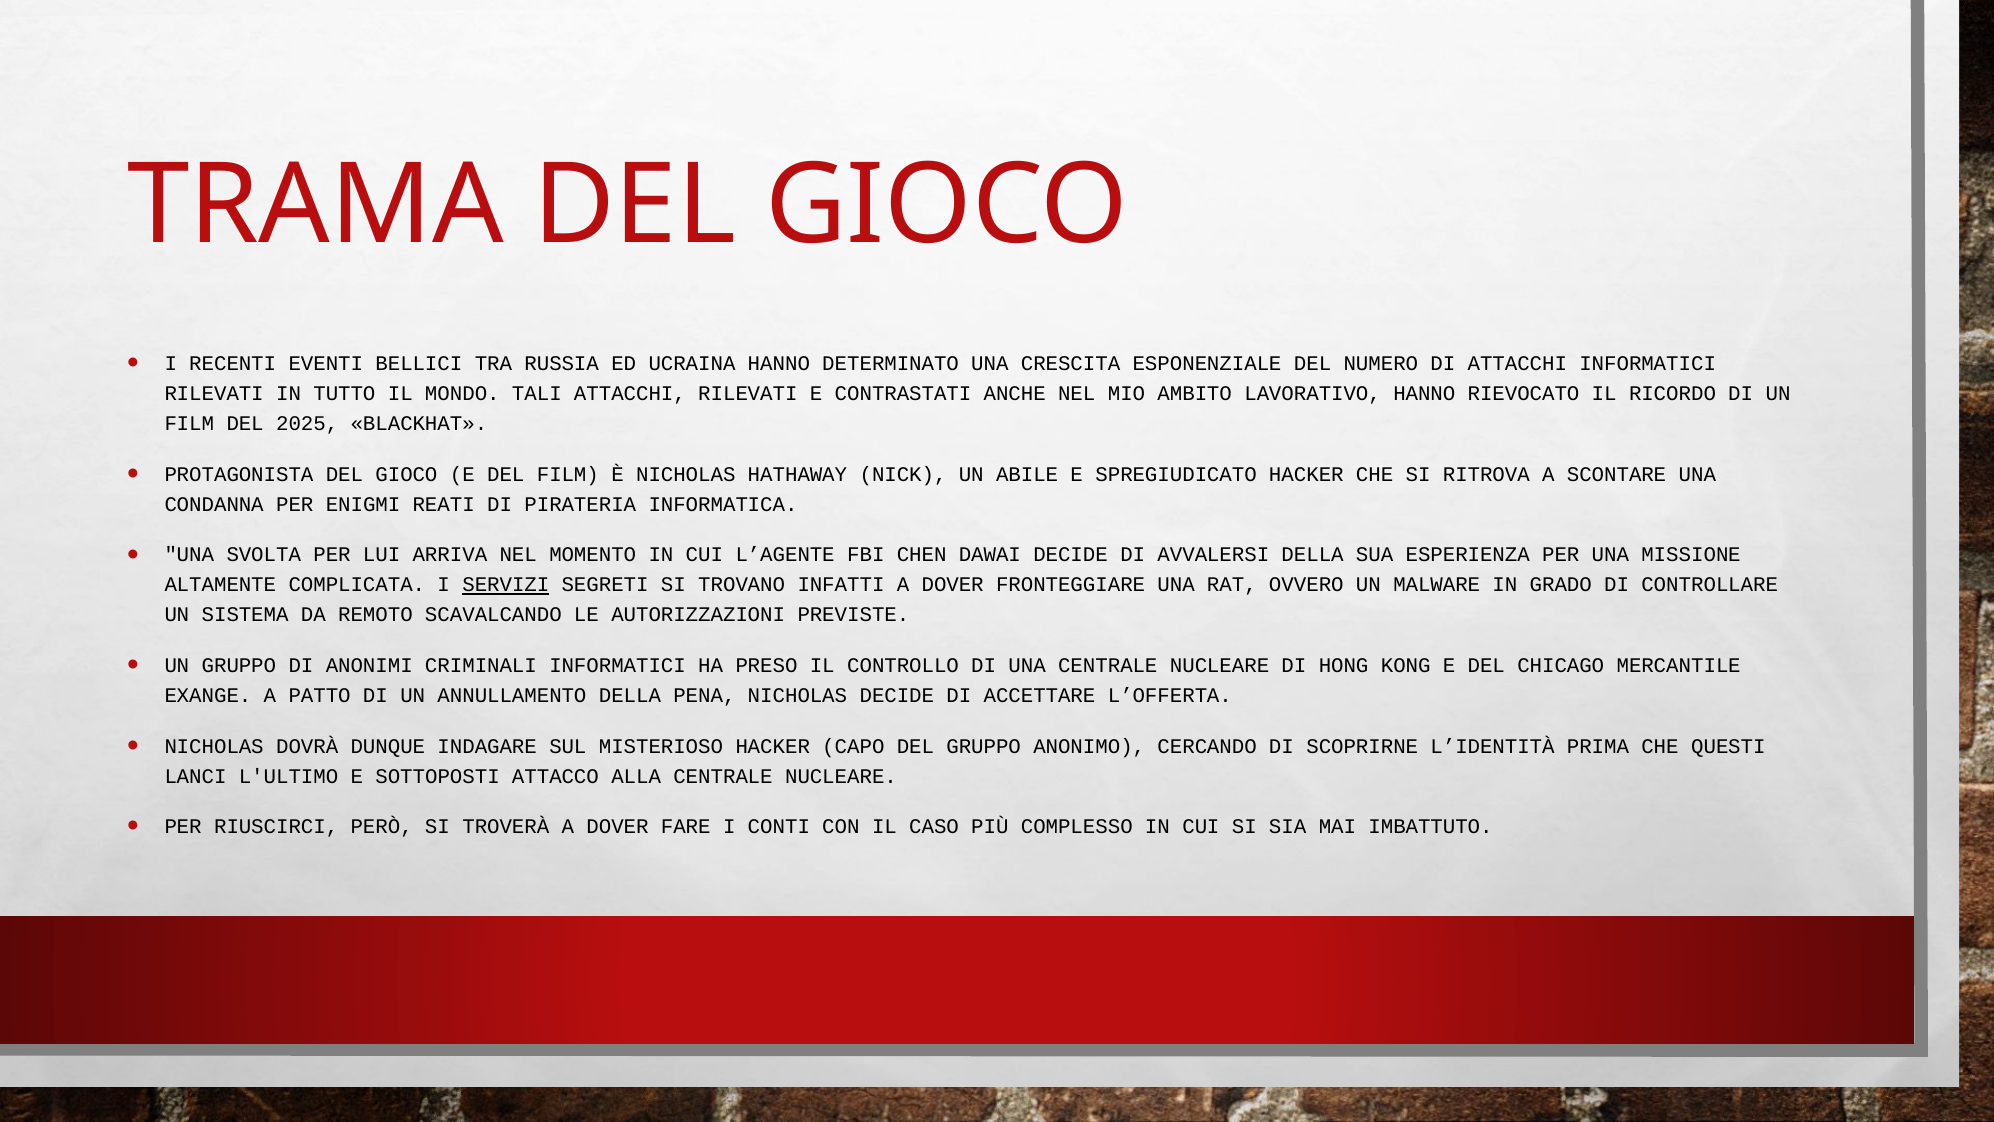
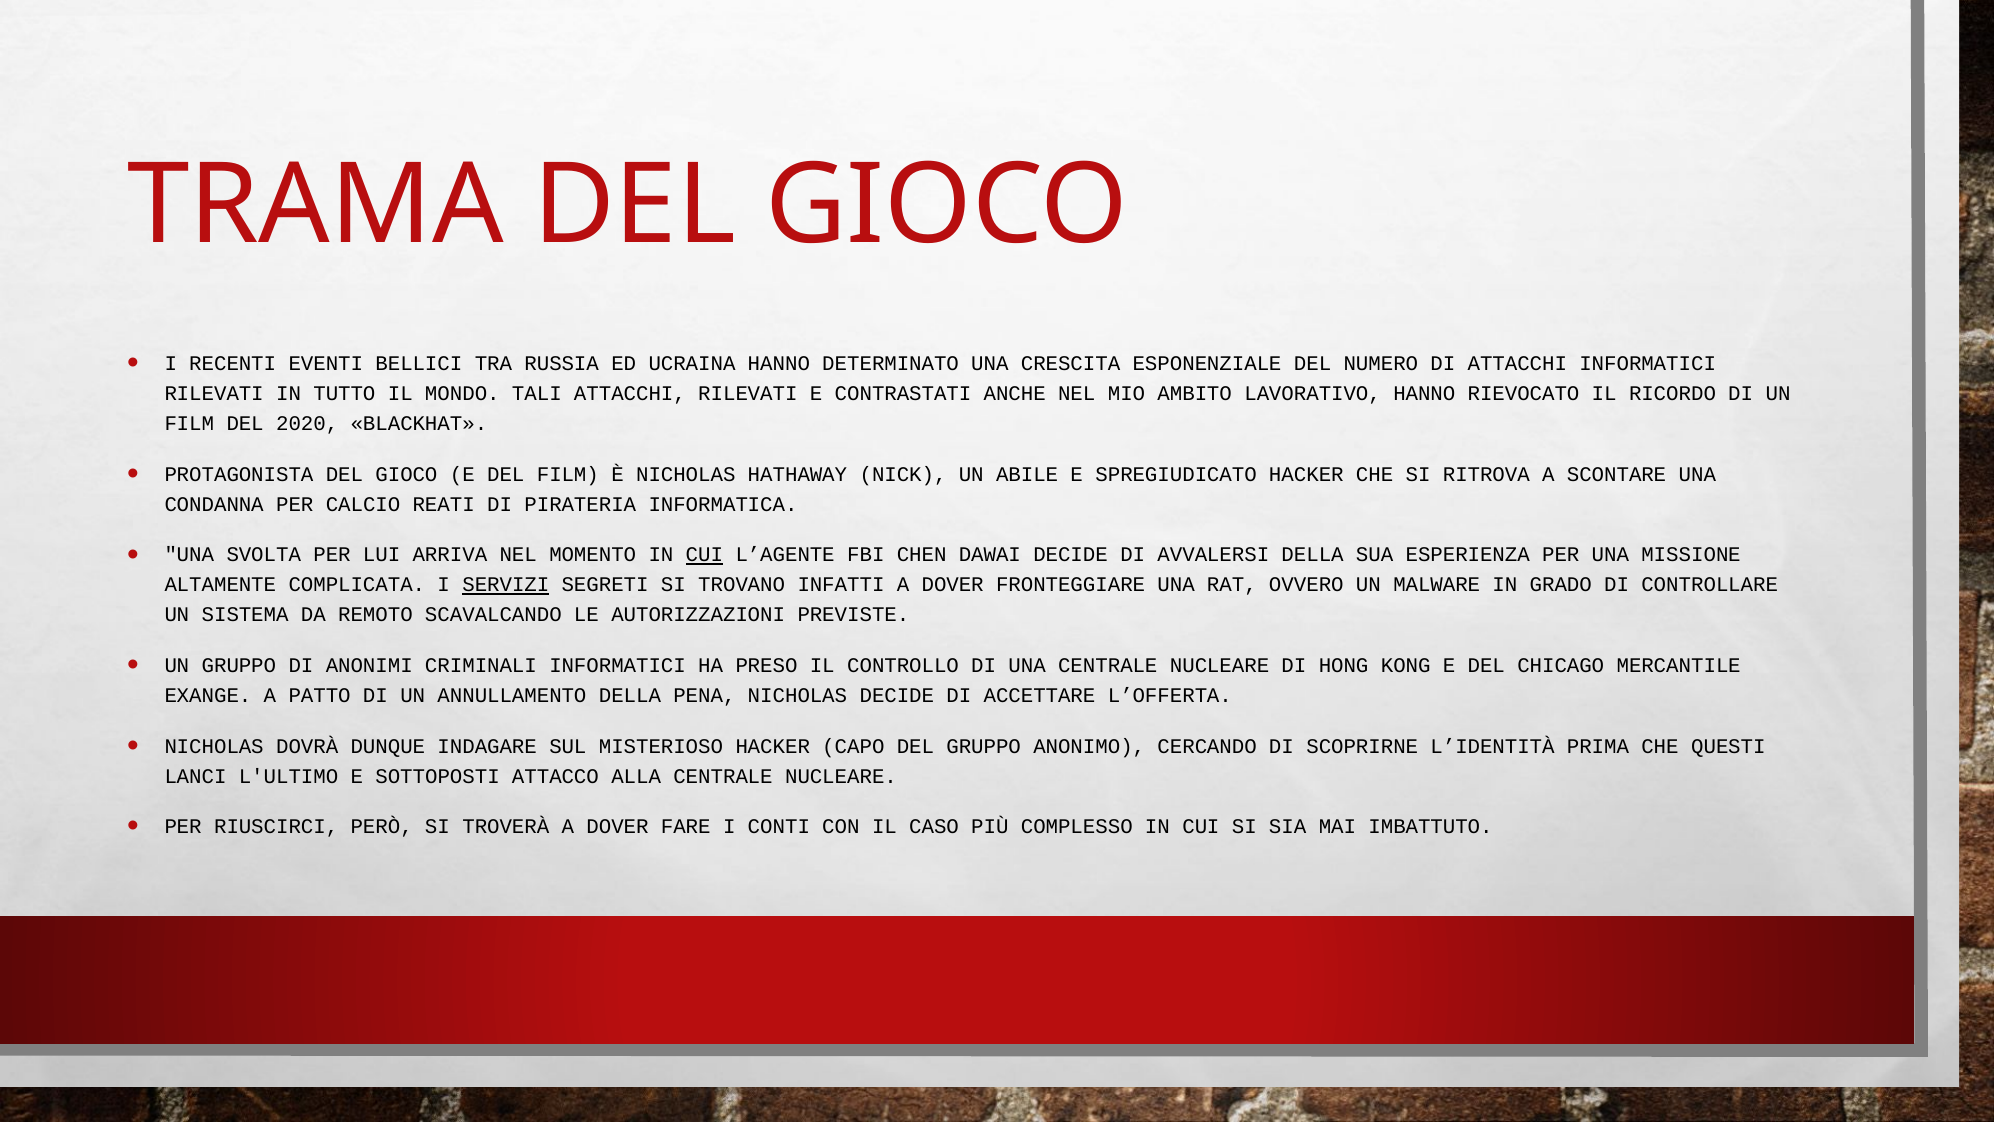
2025: 2025 -> 2020
ENIGMI: ENIGMI -> CALCIO
CUI at (704, 555) underline: none -> present
